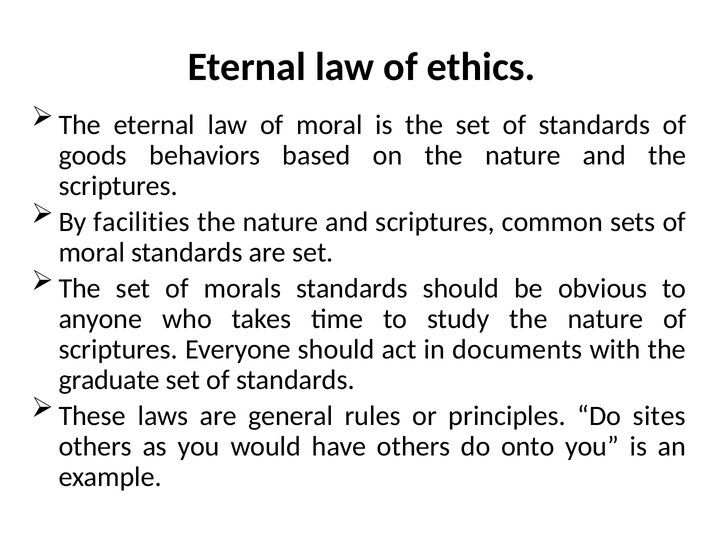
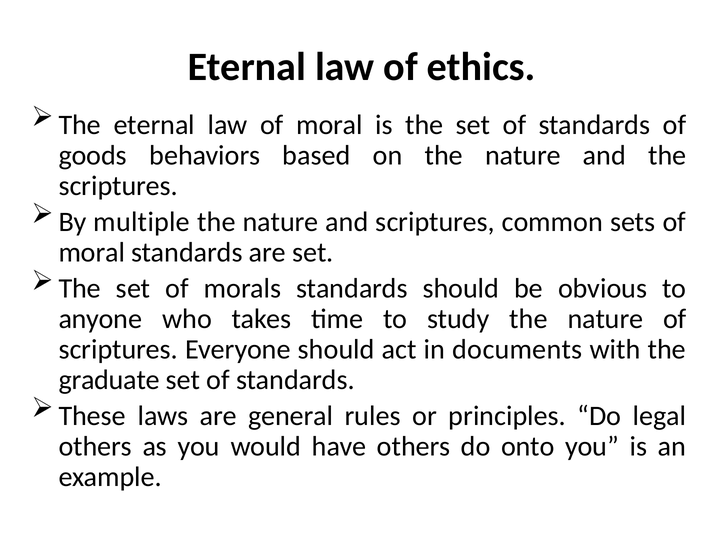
facilities: facilities -> multiple
sites: sites -> legal
